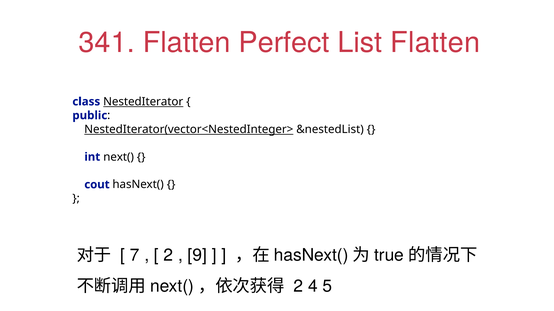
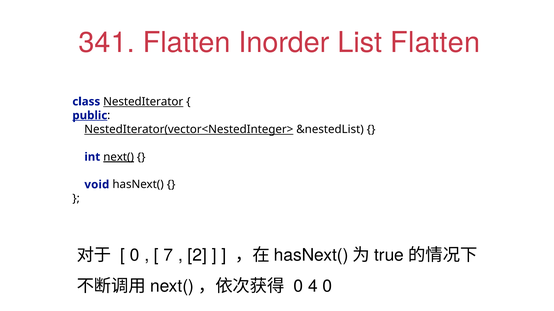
Perfect: Perfect -> Inorder
public underline: none -> present
next( underline: none -> present
cout: cout -> void
7 at (135, 256): 7 -> 0
2 at (168, 256): 2 -> 7
9: 9 -> 2
2 at (298, 287): 2 -> 0
4 5: 5 -> 0
